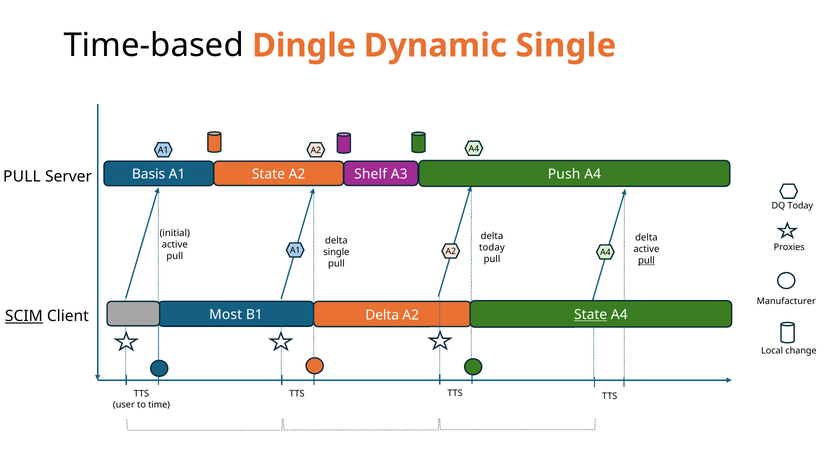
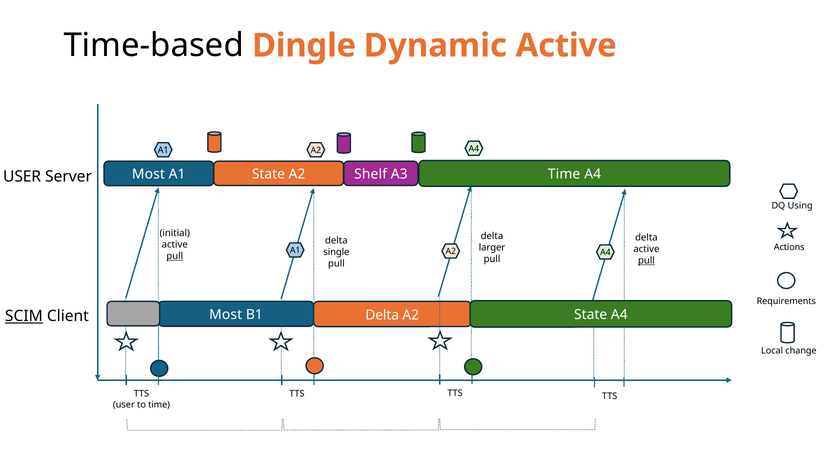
Dynamic Single: Single -> Active
Basis at (149, 175): Basis -> Most
Push at (564, 175): Push -> Time
PULL at (22, 177): PULL -> USER
DQ Today: Today -> Using
Proxies: Proxies -> Actions
today at (492, 248): today -> larger
pull at (175, 256) underline: none -> present
Manufacturer: Manufacturer -> Requirements
State at (591, 315) underline: present -> none
